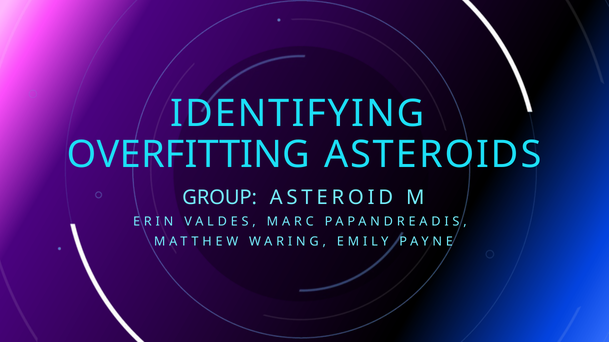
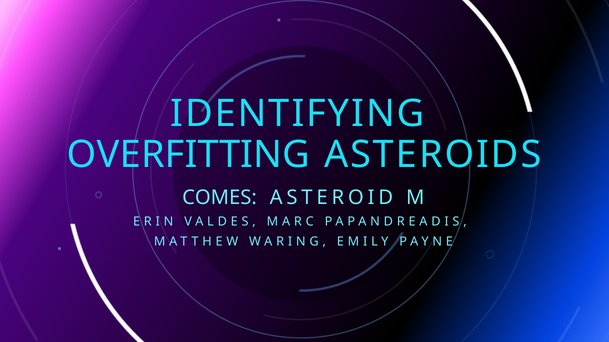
GROUP: GROUP -> COMES
